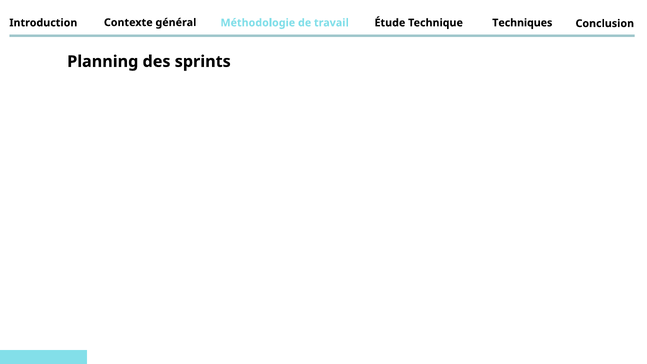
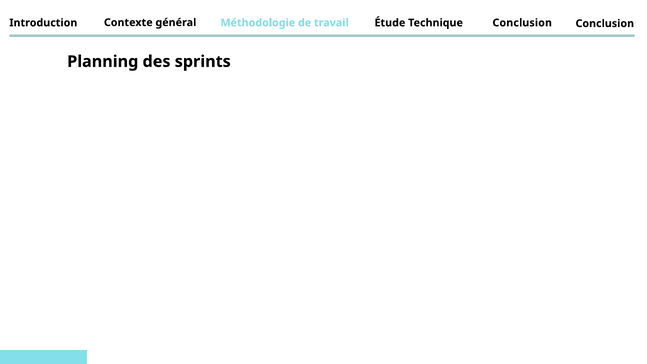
travail Techniques: Techniques -> Conclusion
